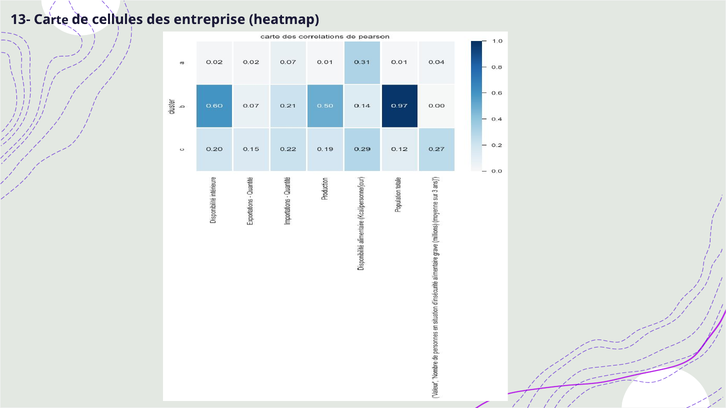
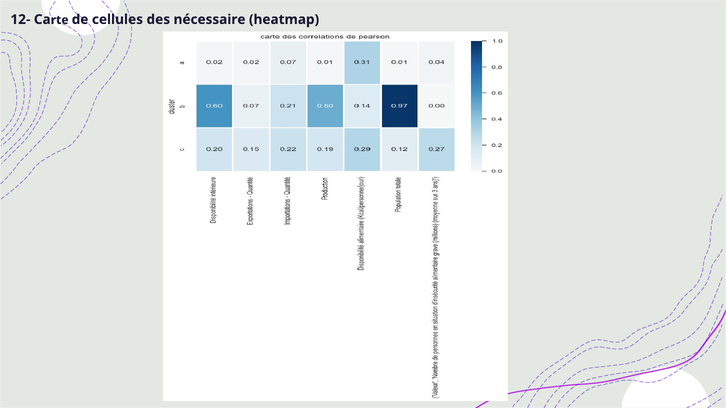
13-: 13- -> 12-
entreprise: entreprise -> nécessaire
